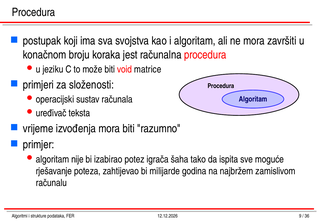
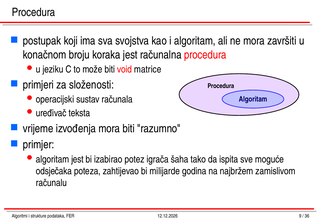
nije at (77, 159): nije -> jest
rješavanje: rješavanje -> odsječaka
